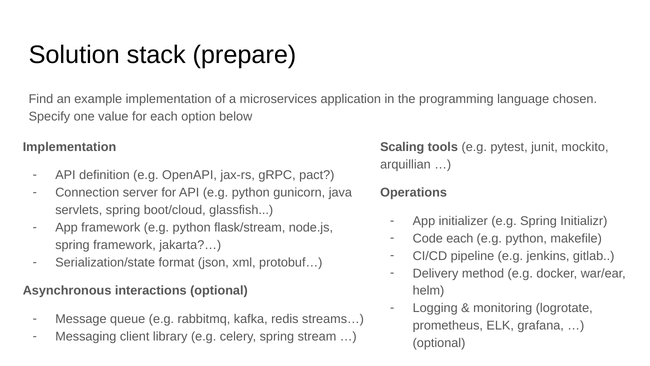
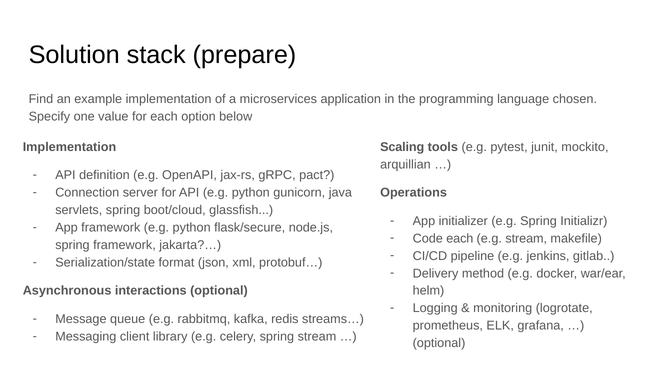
flask/stream: flask/stream -> flask/secure
python at (526, 238): python -> stream
